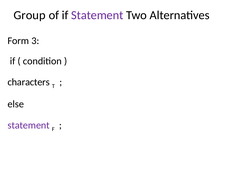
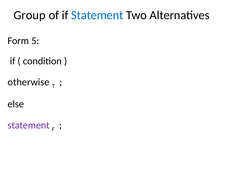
Statement at (97, 15) colour: purple -> blue
3: 3 -> 5
characters: characters -> otherwise
